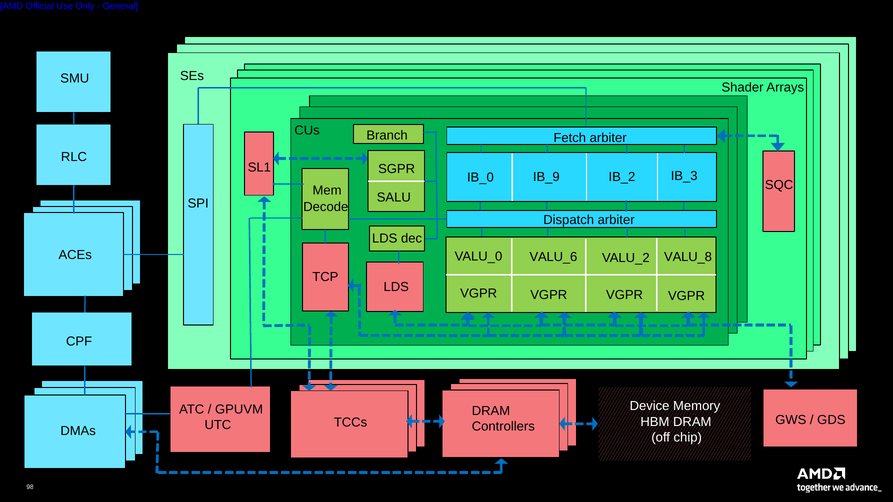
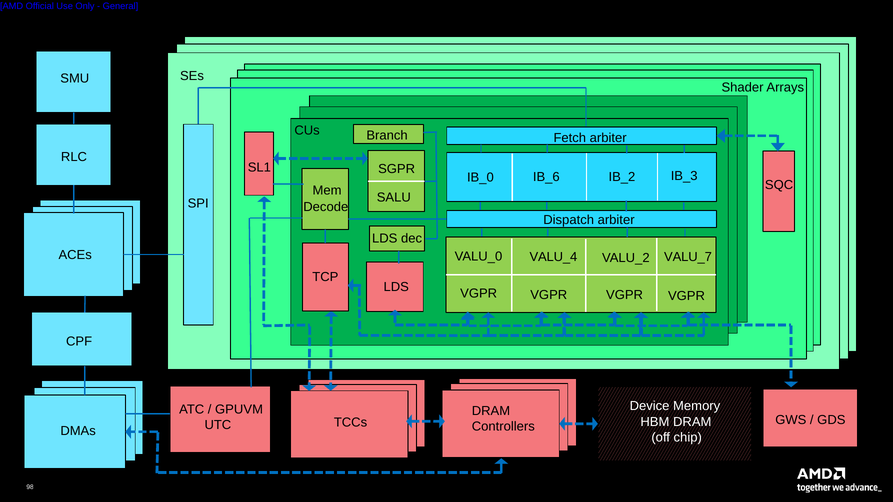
IB_9: IB_9 -> IB_6
VALU_6: VALU_6 -> VALU_4
VALU_8: VALU_8 -> VALU_7
